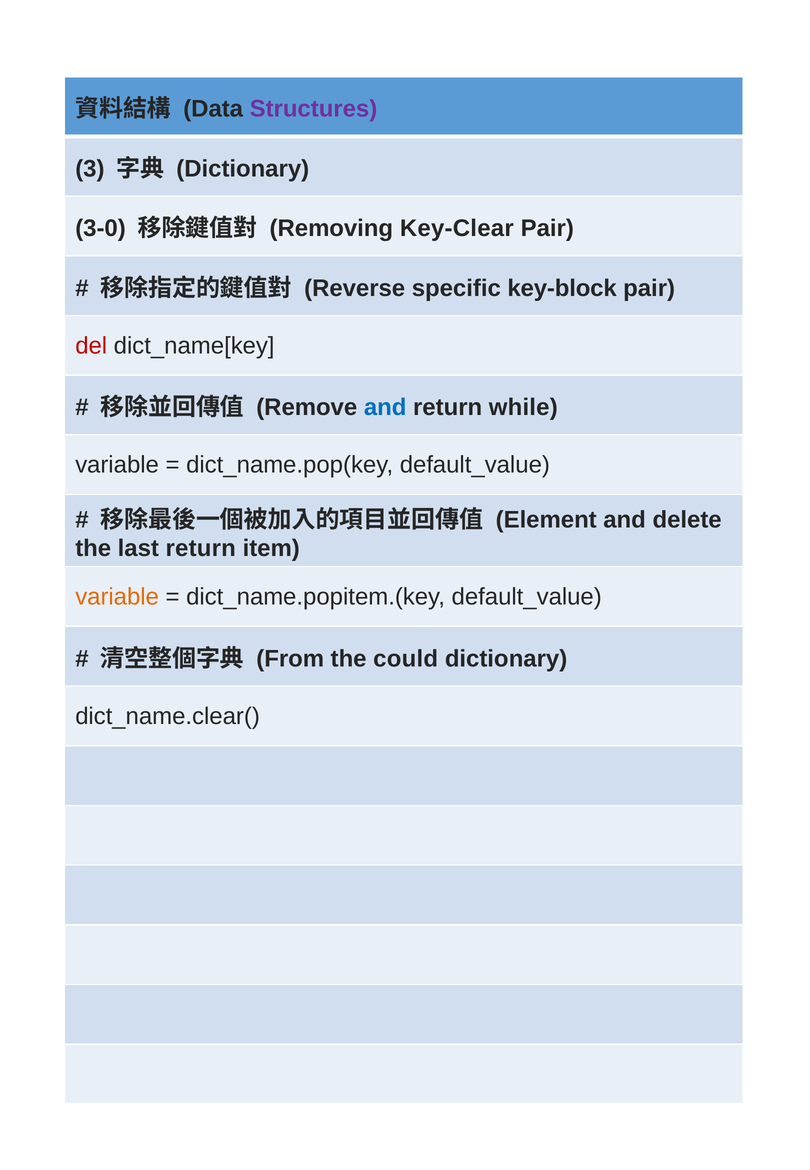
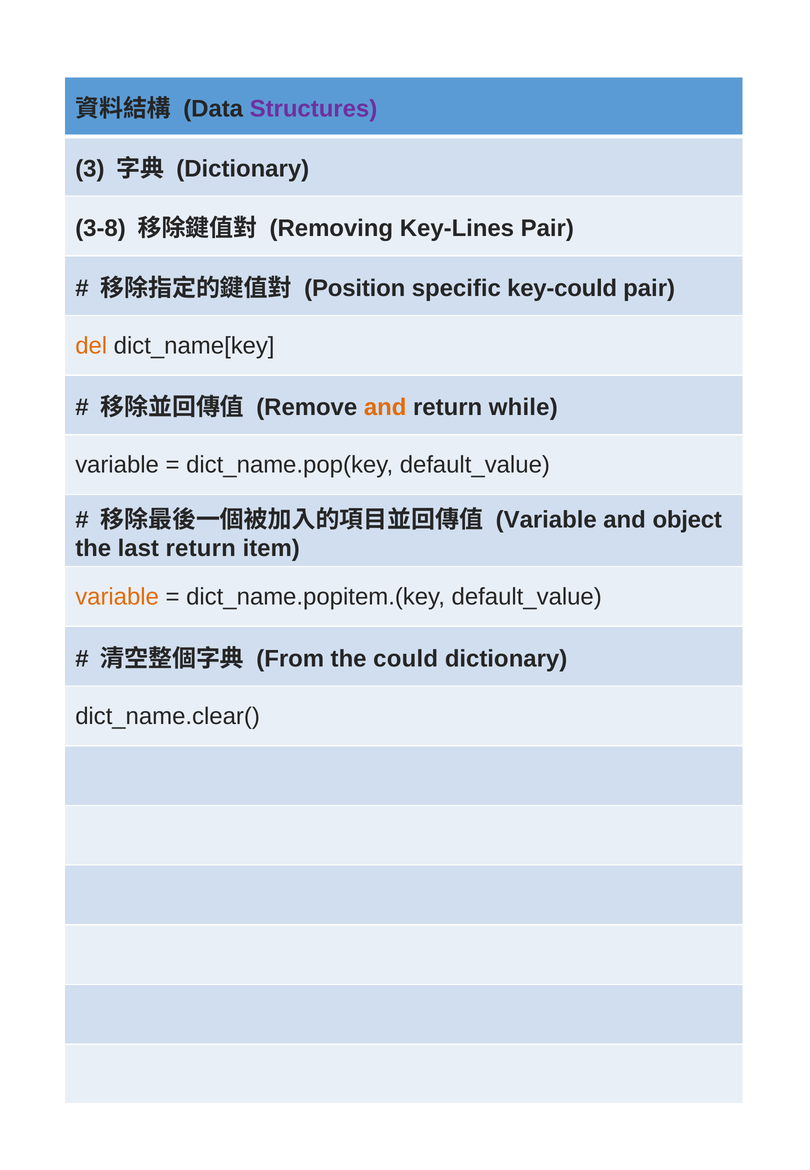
3-0: 3-0 -> 3-8
Key-Clear: Key-Clear -> Key-Lines
Reverse: Reverse -> Position
key-block: key-block -> key-could
del colour: red -> orange
and at (385, 408) colour: blue -> orange
Element at (546, 520): Element -> Variable
delete: delete -> object
